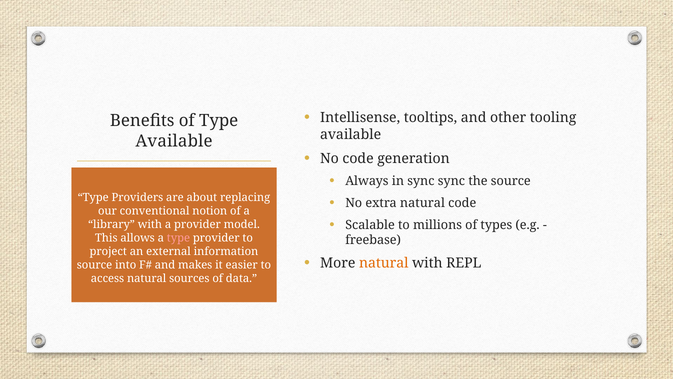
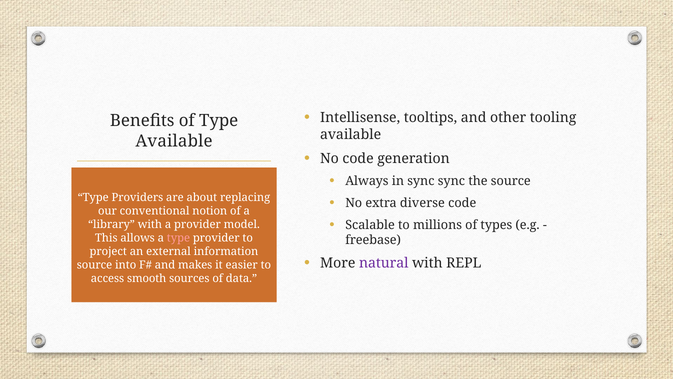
extra natural: natural -> diverse
natural at (384, 263) colour: orange -> purple
access natural: natural -> smooth
